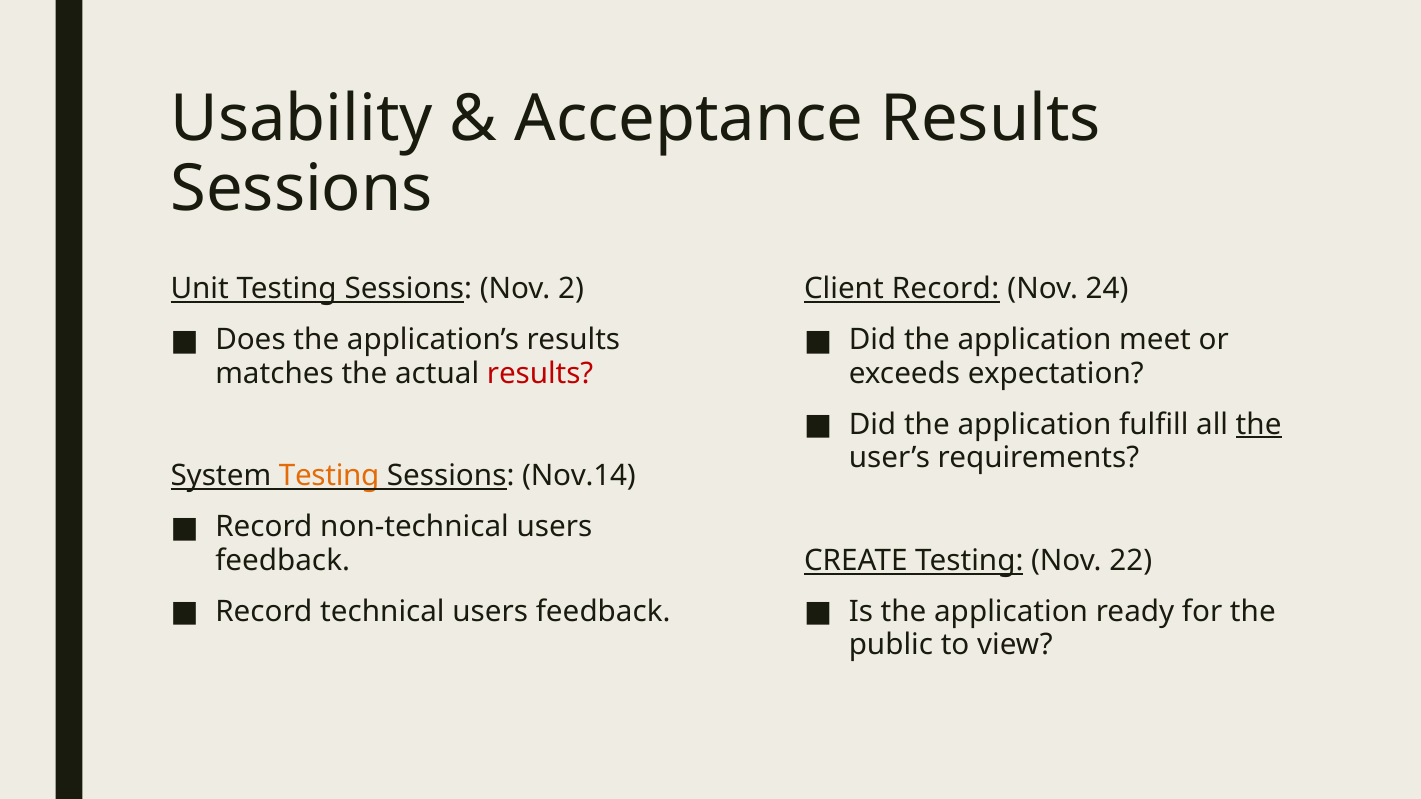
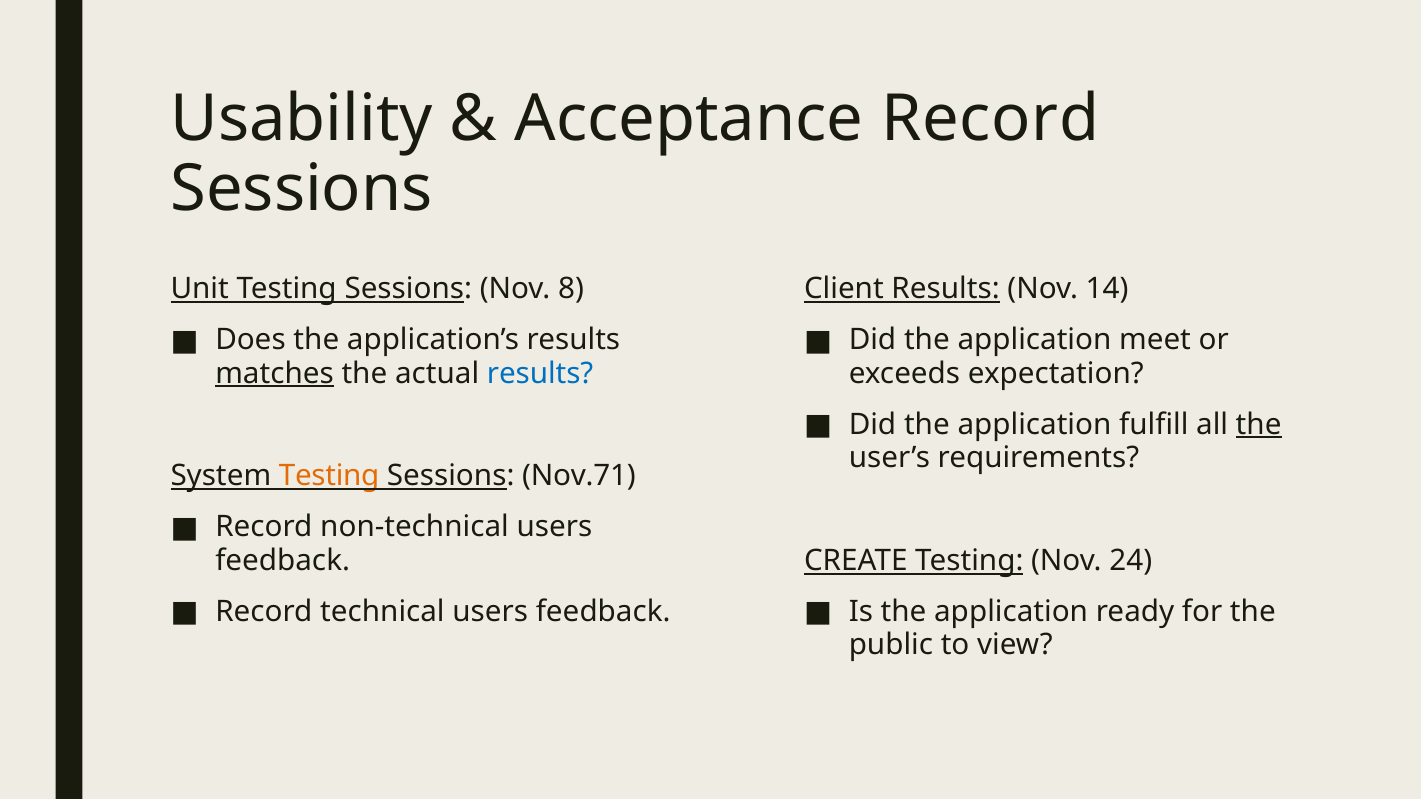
Acceptance Results: Results -> Record
Client Record: Record -> Results
24: 24 -> 14
2: 2 -> 8
matches underline: none -> present
results at (540, 373) colour: red -> blue
Nov.14: Nov.14 -> Nov.71
22: 22 -> 24
